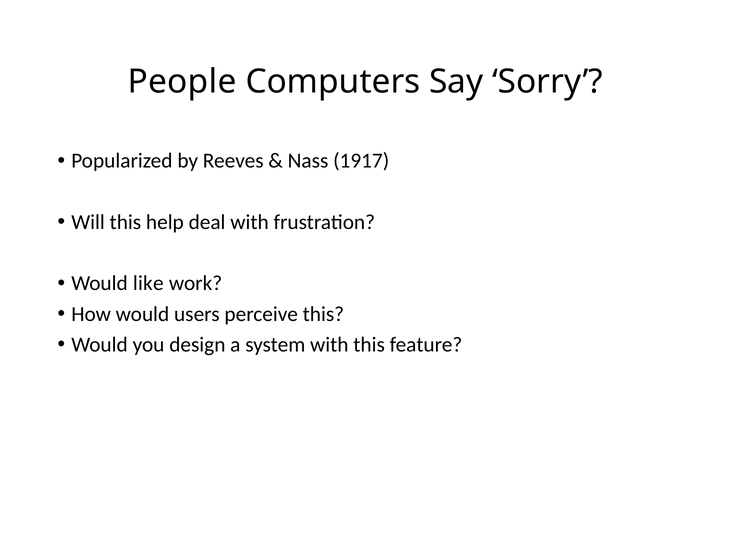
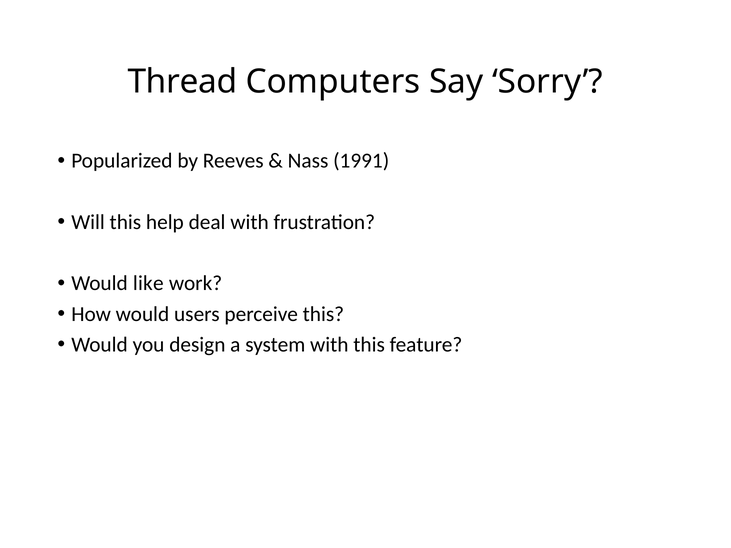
People: People -> Thread
1917: 1917 -> 1991
